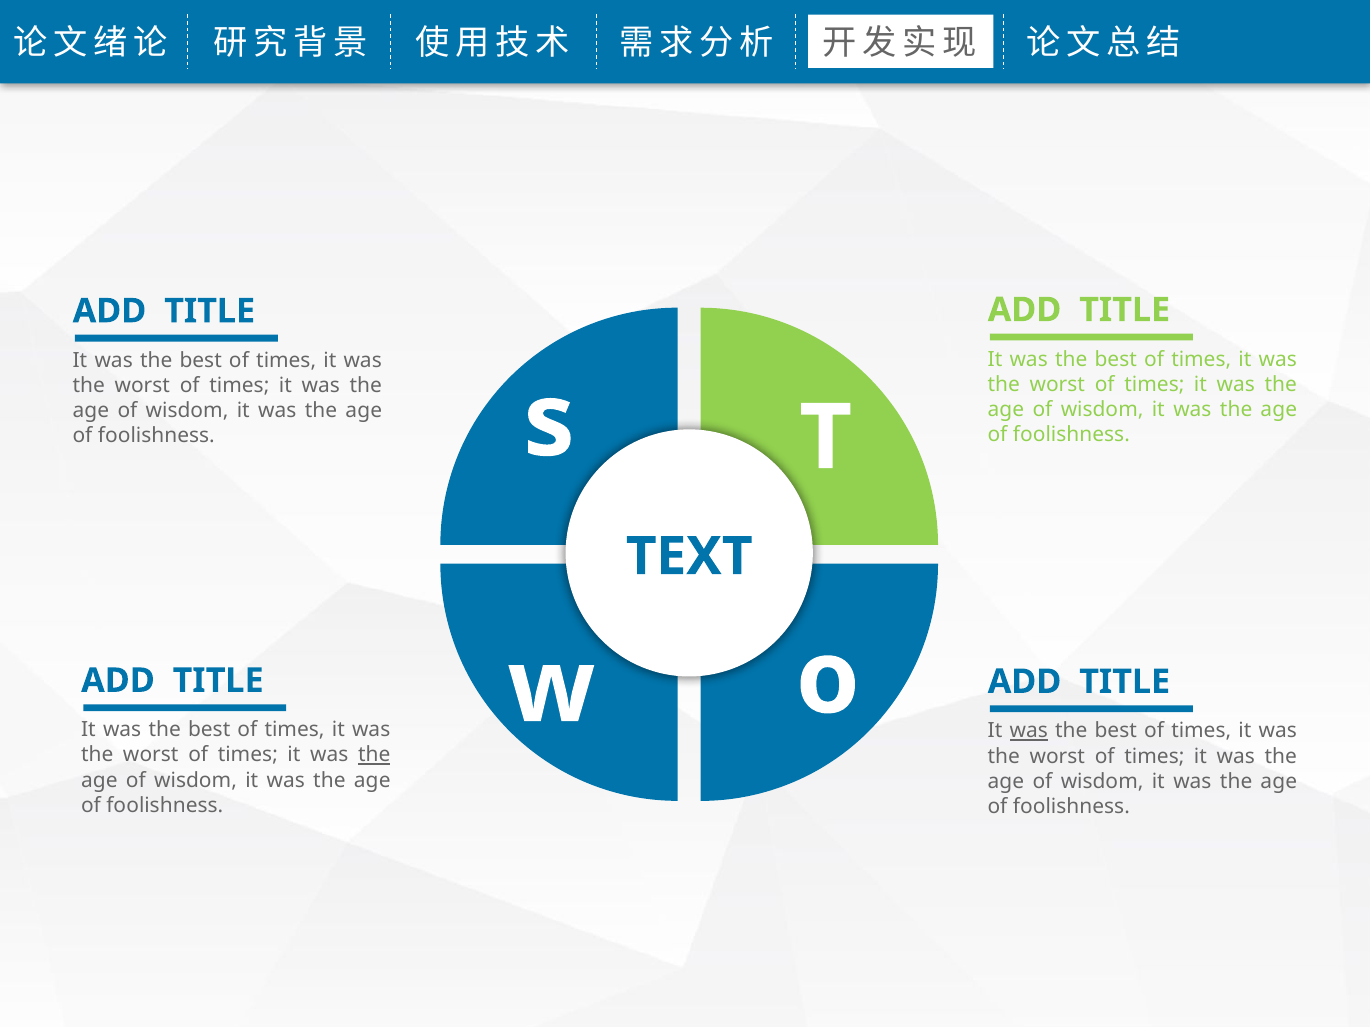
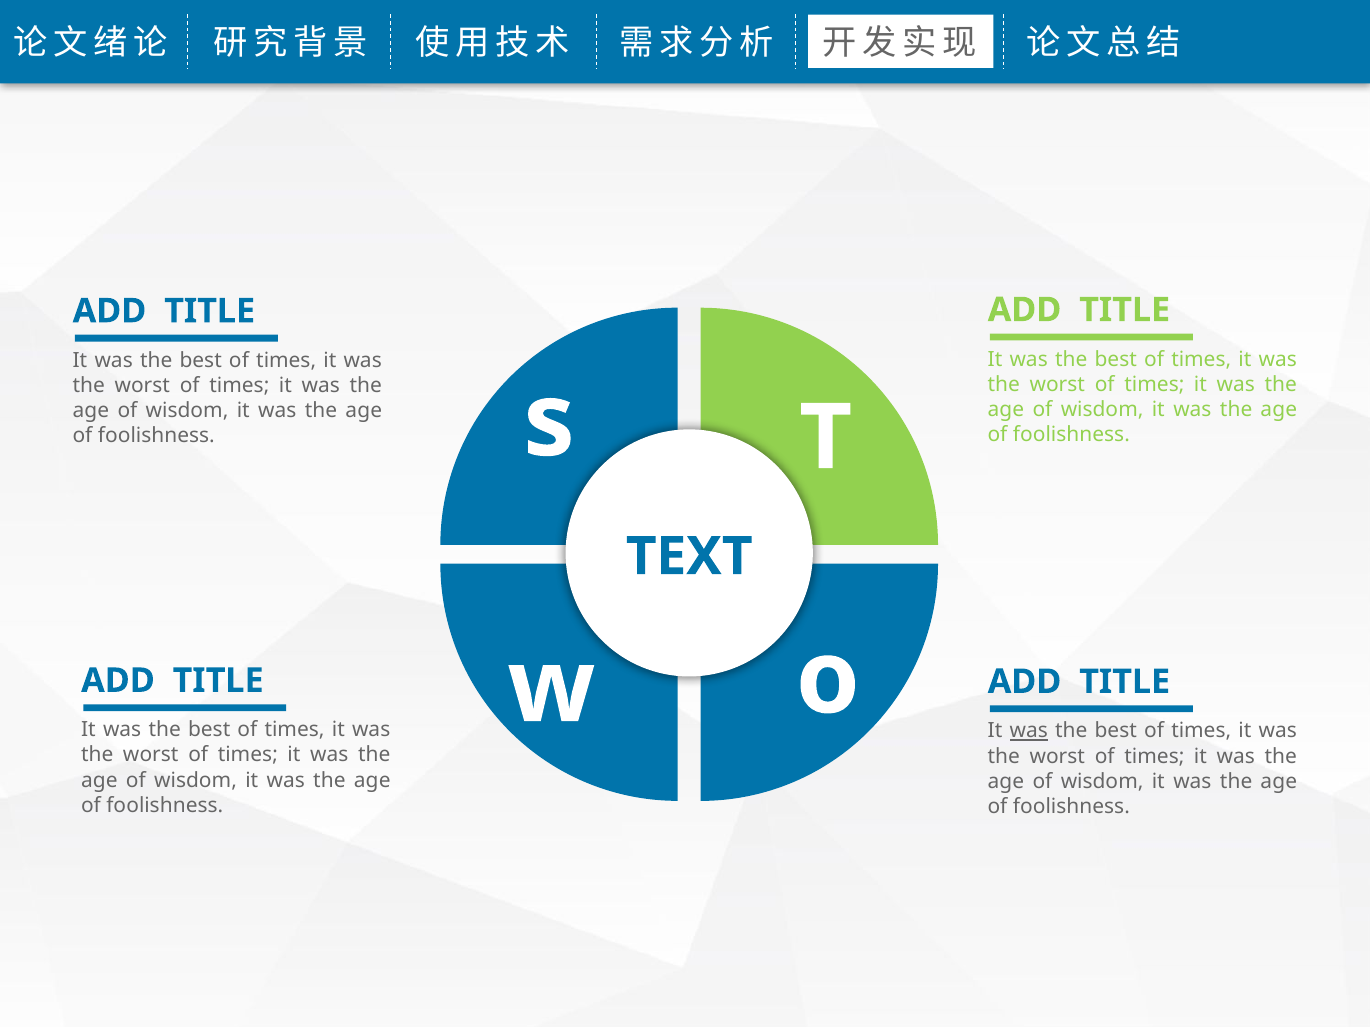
the at (374, 755) underline: present -> none
